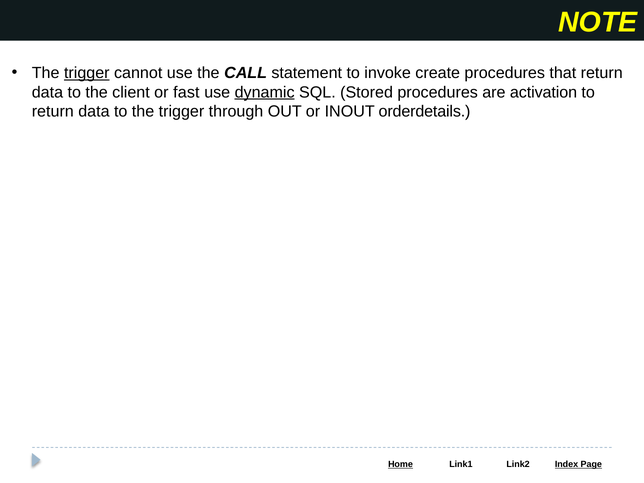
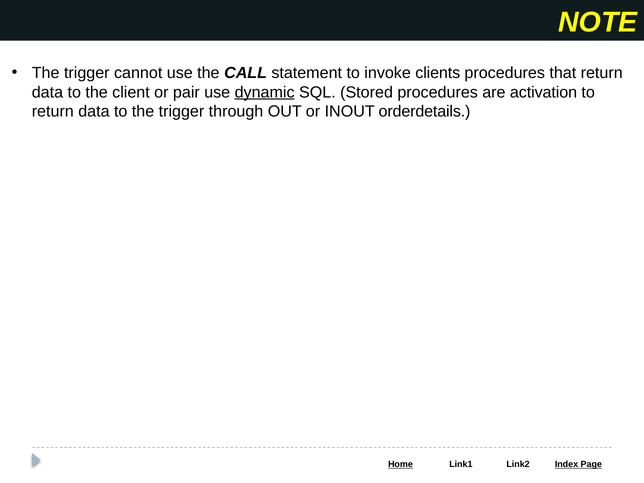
trigger at (87, 73) underline: present -> none
create: create -> clients
fast: fast -> pair
